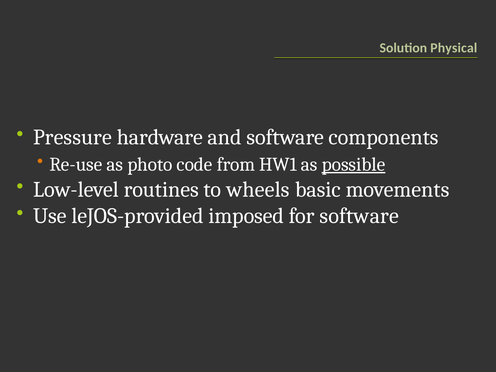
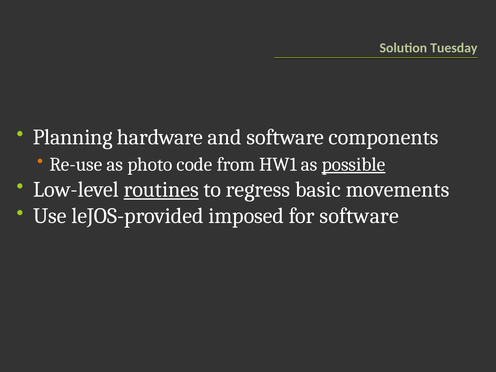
Physical: Physical -> Tuesday
Pressure: Pressure -> Planning
routines underline: none -> present
wheels: wheels -> regress
